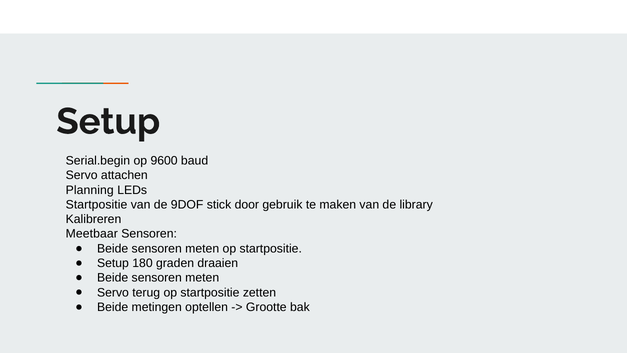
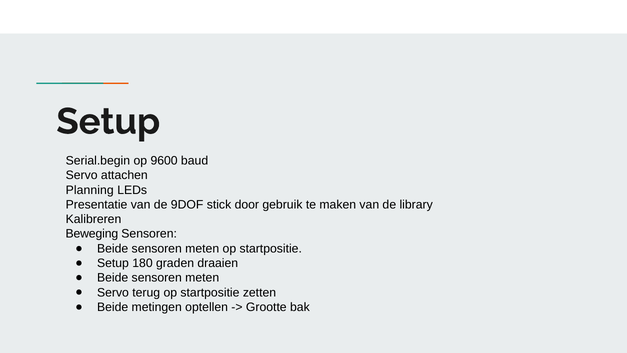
Startpositie at (97, 204): Startpositie -> Presentatie
Meetbaar: Meetbaar -> Beweging
